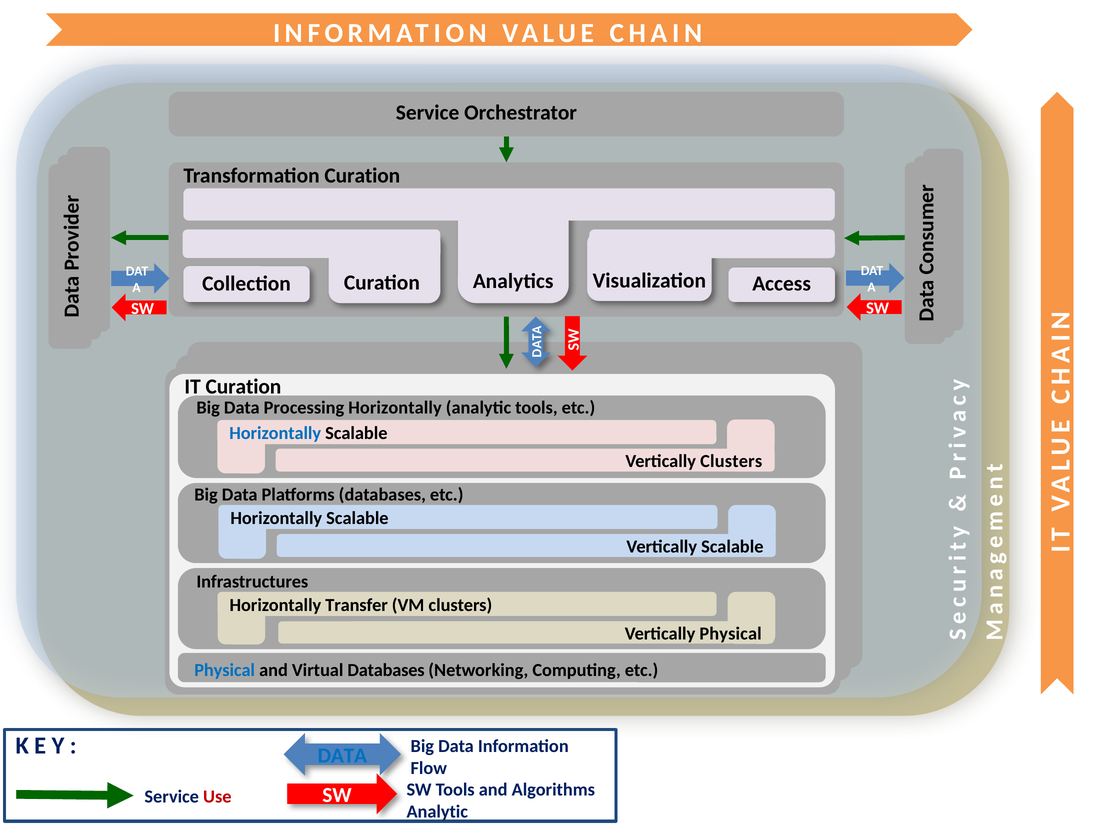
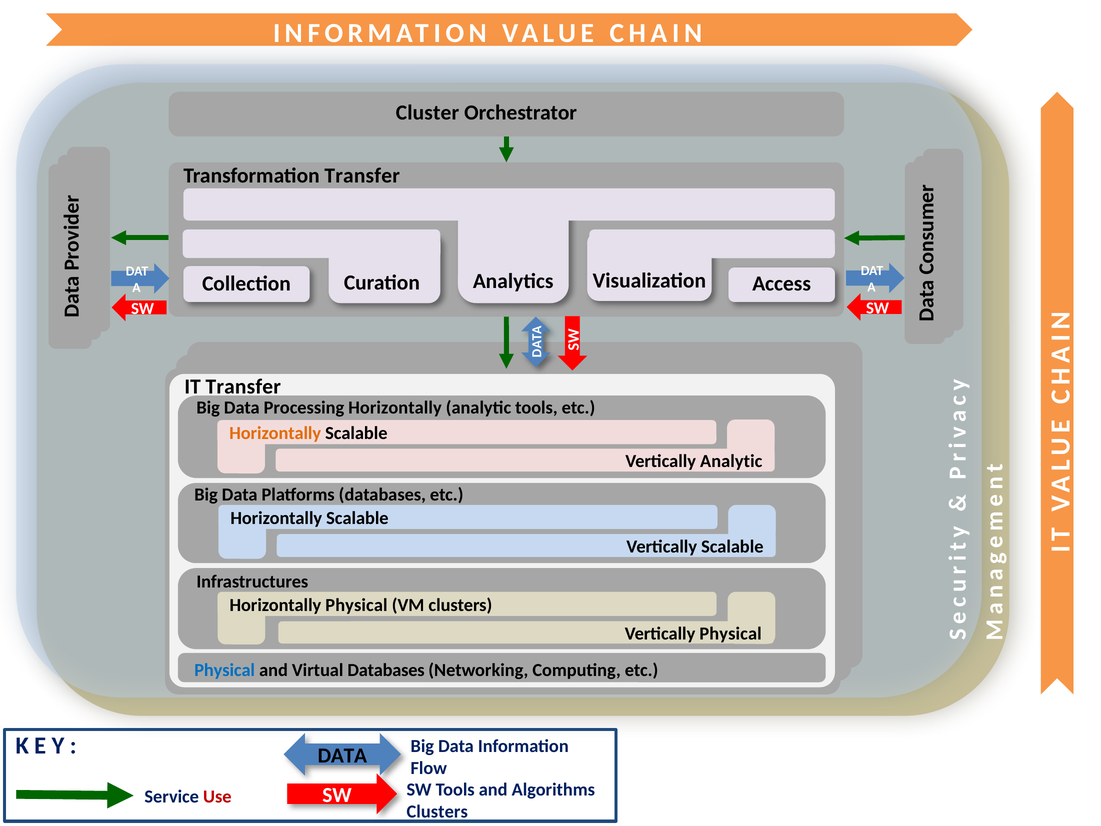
Service at (428, 113): Service -> Cluster
Transformation Curation: Curation -> Transfer
IT Curation: Curation -> Transfer
Horizontally at (275, 433) colour: blue -> orange
Vertically Clusters: Clusters -> Analytic
Horizontally Transfer: Transfer -> Physical
DATA at (342, 756) colour: blue -> black
Analytic at (437, 811): Analytic -> Clusters
